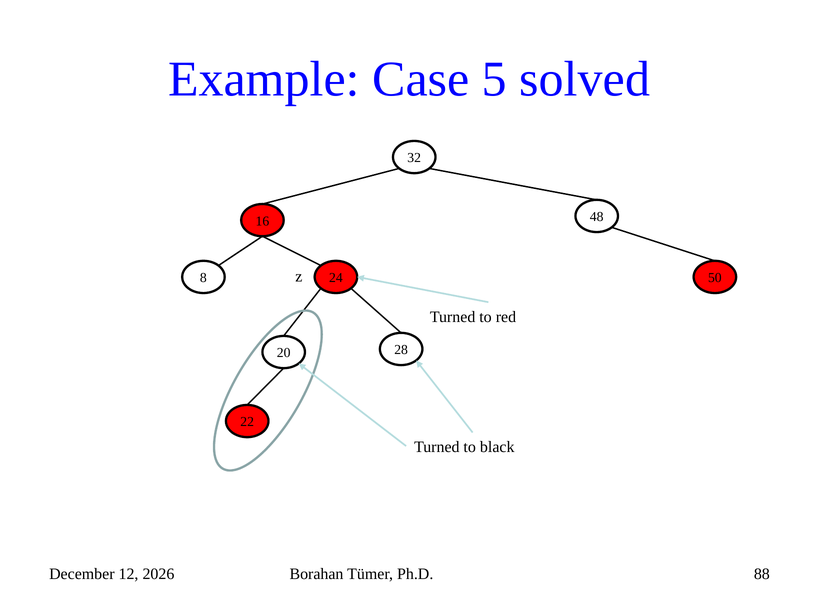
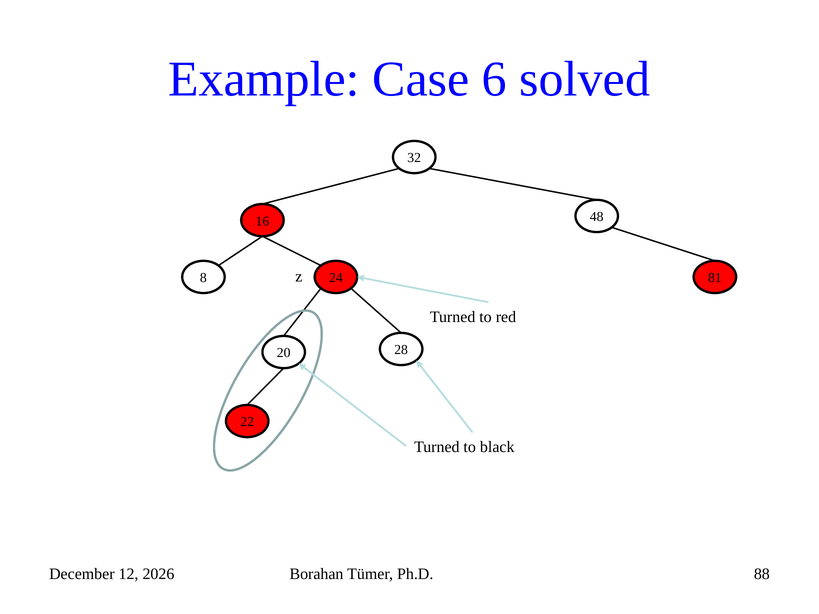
5: 5 -> 6
50: 50 -> 81
